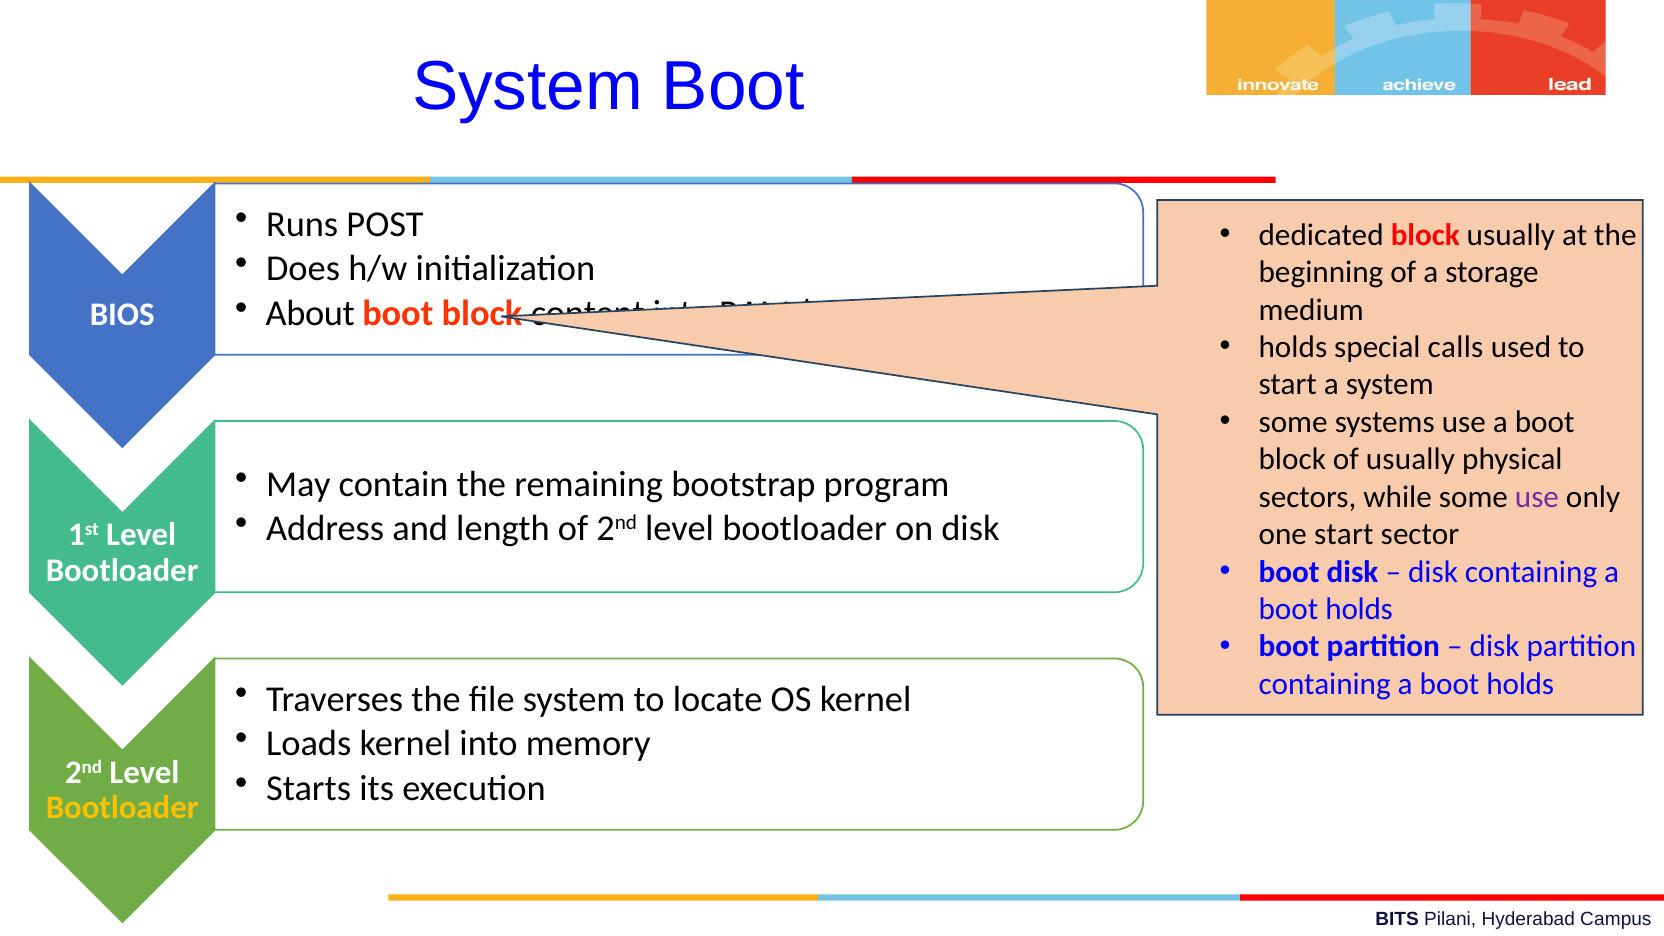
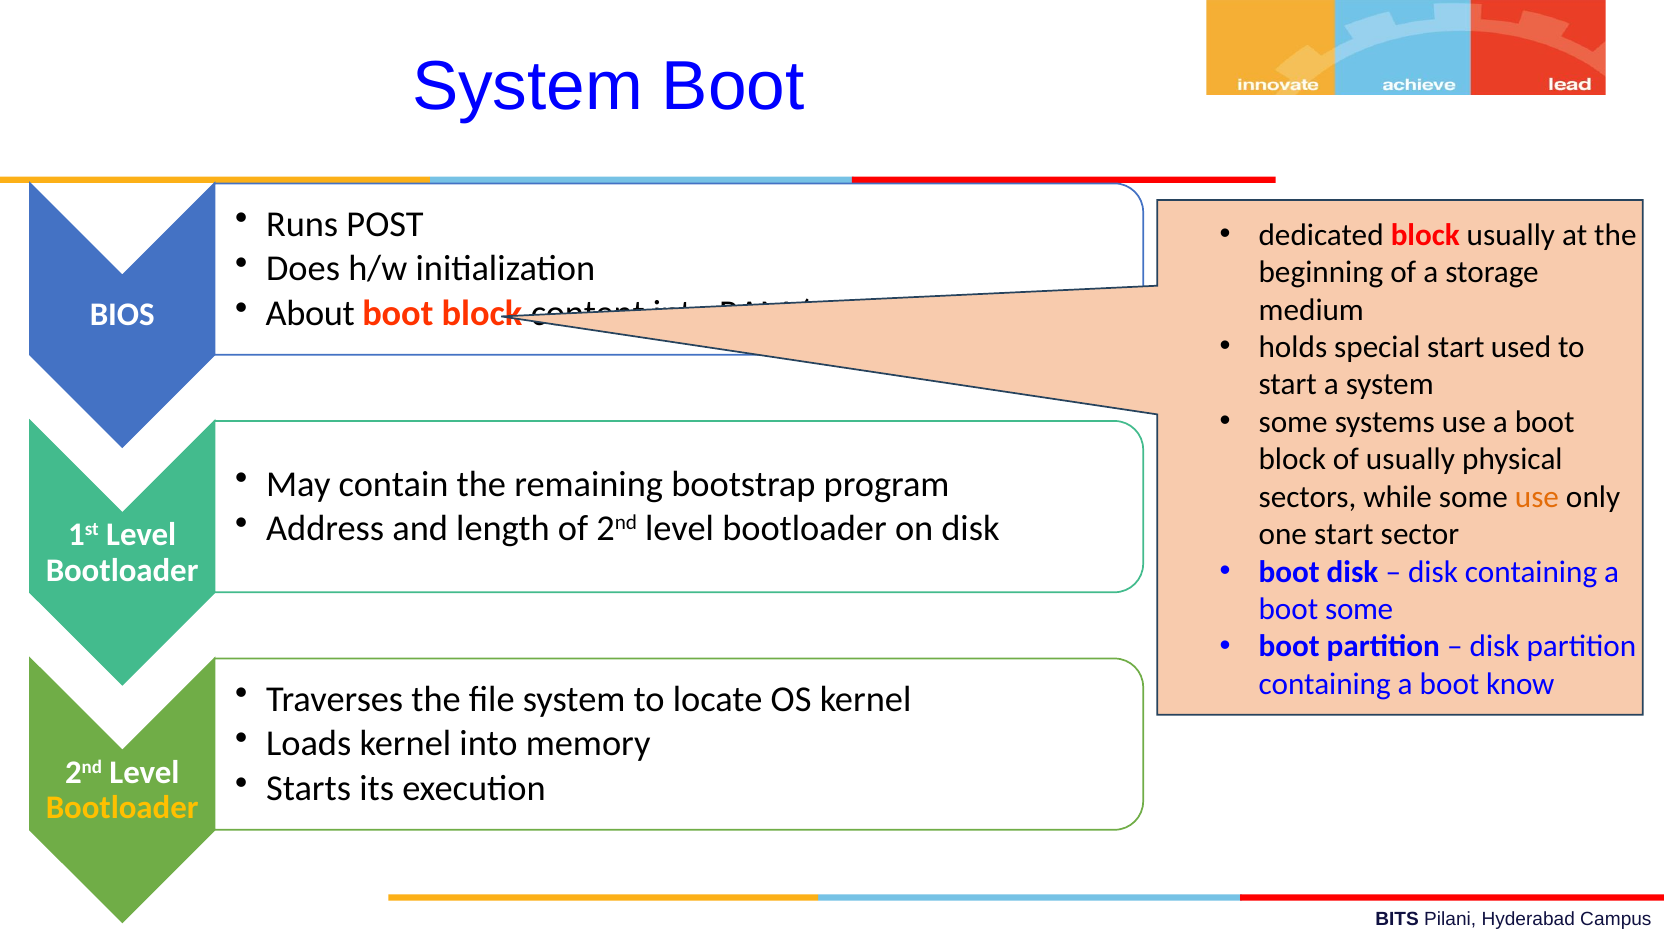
special calls: calls -> start
use at (1537, 497) colour: purple -> orange
holds at (1359, 609): holds -> some
holds at (1520, 684): holds -> know
